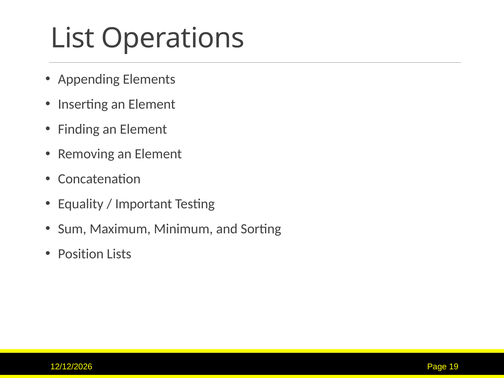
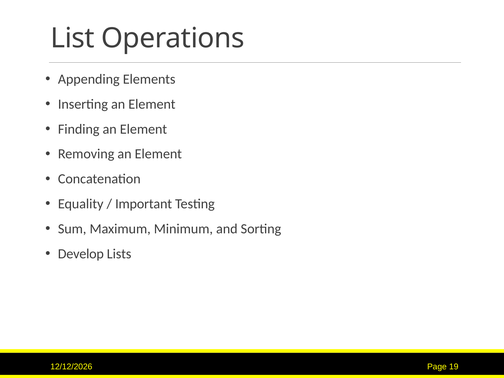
Position: Position -> Develop
